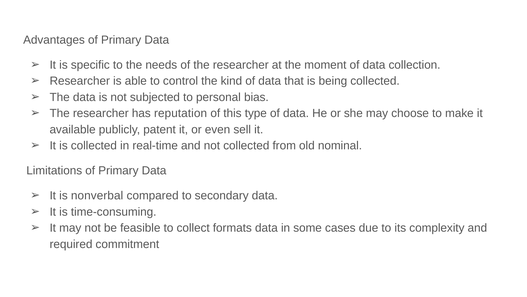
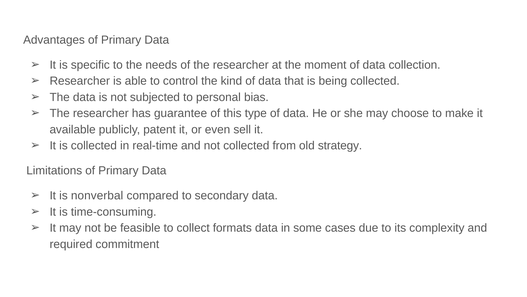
reputation: reputation -> guarantee
nominal: nominal -> strategy
